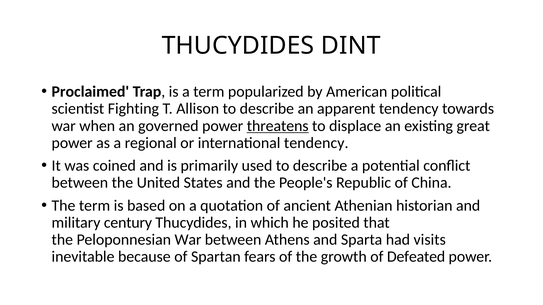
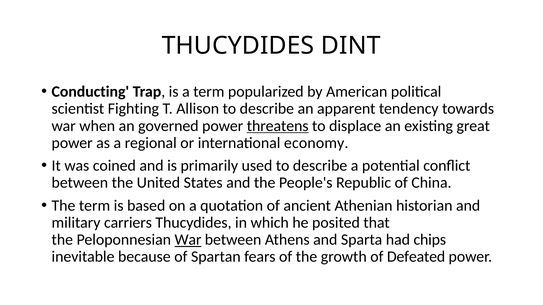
Proclaimed: Proclaimed -> Conducting
international tendency: tendency -> economy
century: century -> carriers
War at (188, 240) underline: none -> present
visits: visits -> chips
